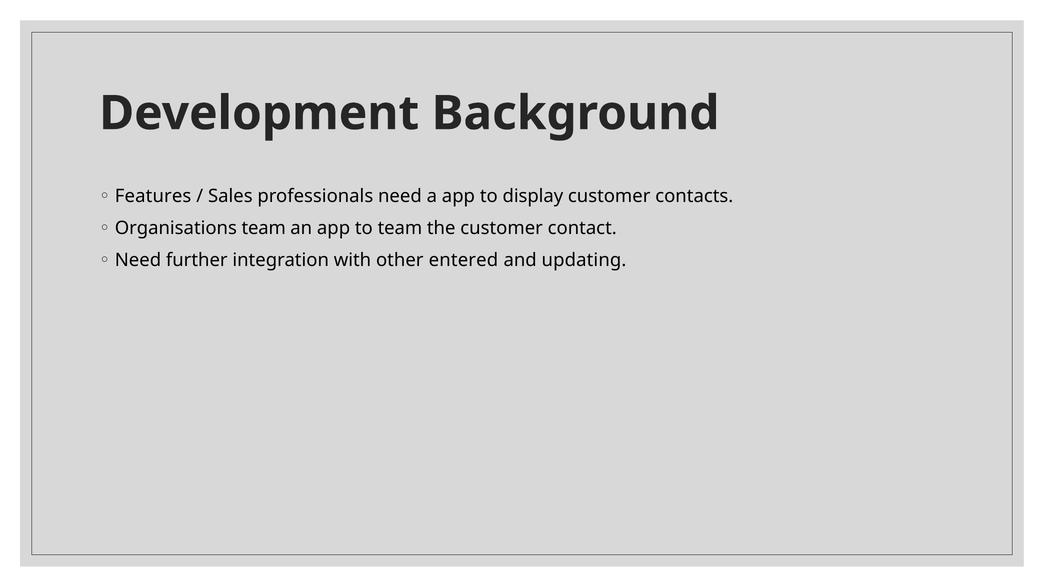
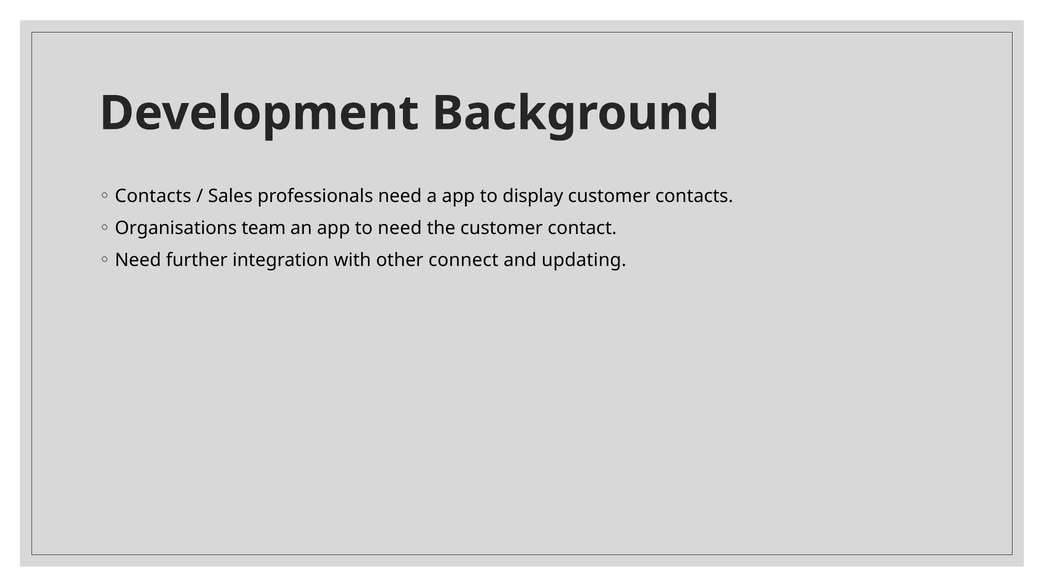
Features at (153, 196): Features -> Contacts
to team: team -> need
entered: entered -> connect
